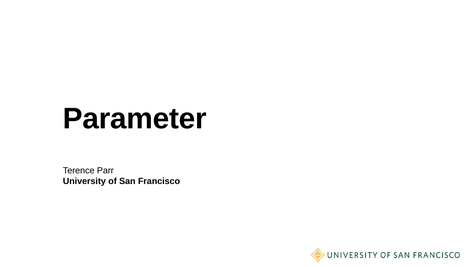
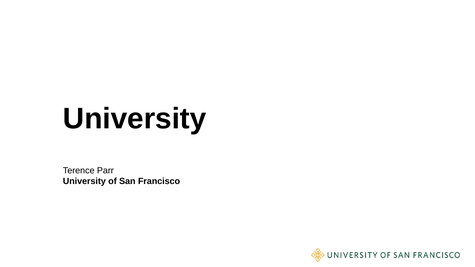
Parameter at (135, 119): Parameter -> University
